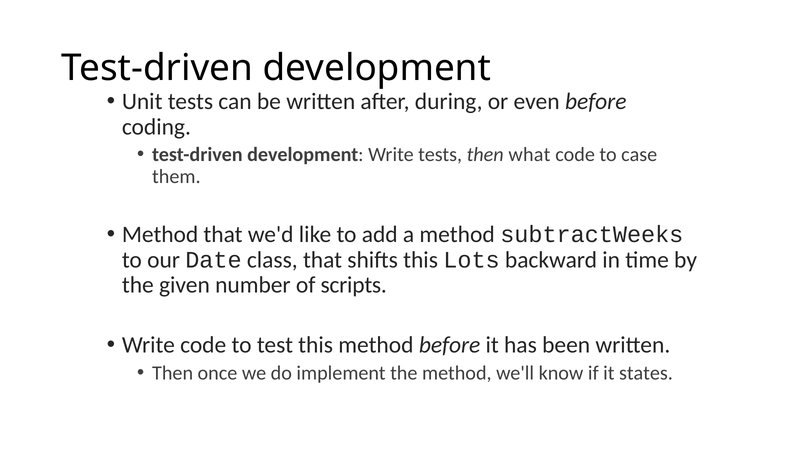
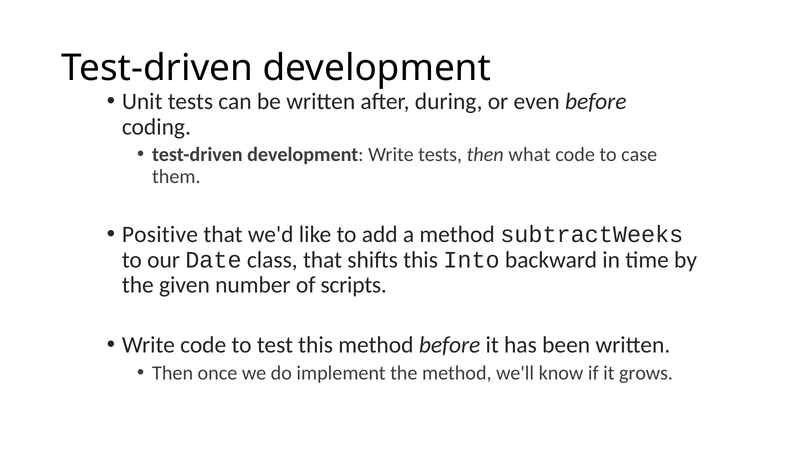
Method at (160, 234): Method -> Positive
Lots: Lots -> Into
states: states -> grows
